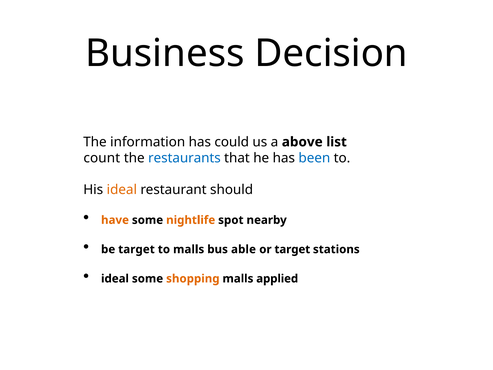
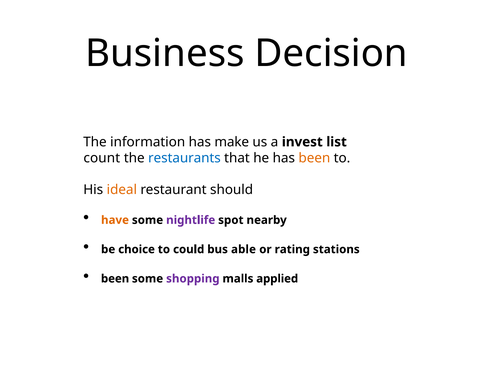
could: could -> make
above: above -> invest
been at (314, 158) colour: blue -> orange
nightlife colour: orange -> purple
be target: target -> choice
to malls: malls -> could
or target: target -> rating
ideal at (115, 278): ideal -> been
shopping colour: orange -> purple
